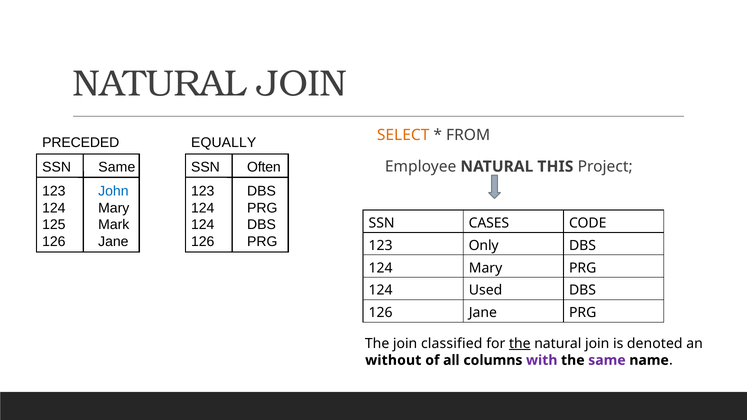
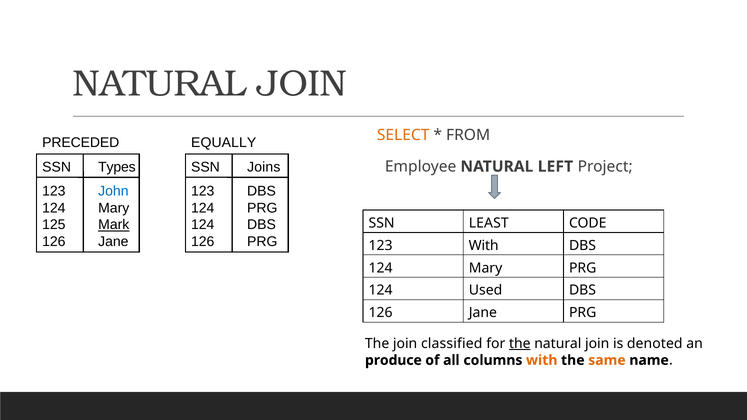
SSN Same: Same -> Types
Often: Often -> Joins
THIS: THIS -> LEFT
Mark underline: none -> present
CASES: CASES -> LEAST
123 Only: Only -> With
without: without -> produce
with at (542, 360) colour: purple -> orange
same at (607, 360) colour: purple -> orange
